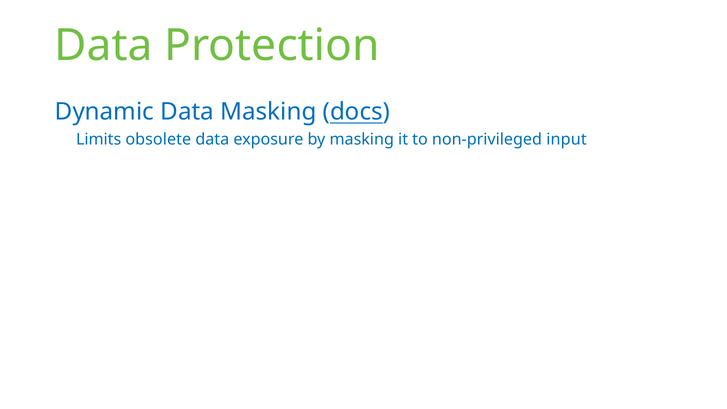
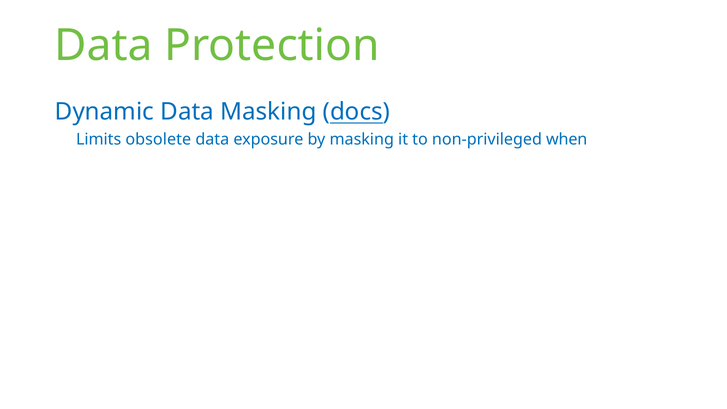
input: input -> when
